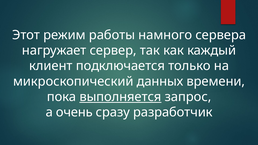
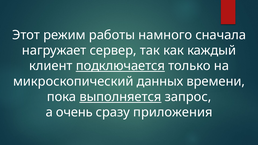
сервера: сервера -> сначала
подключается underline: none -> present
разработчик: разработчик -> приложения
